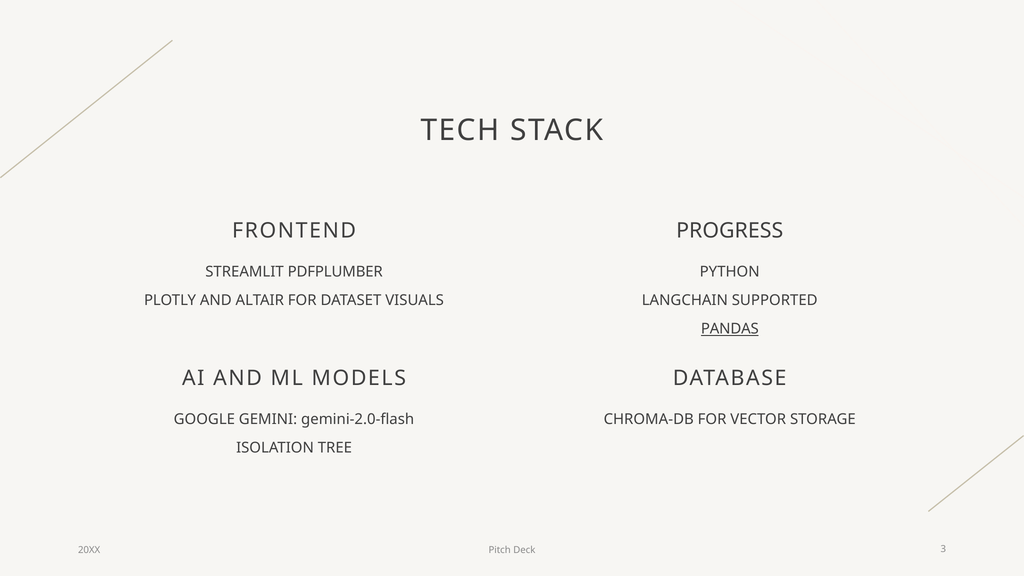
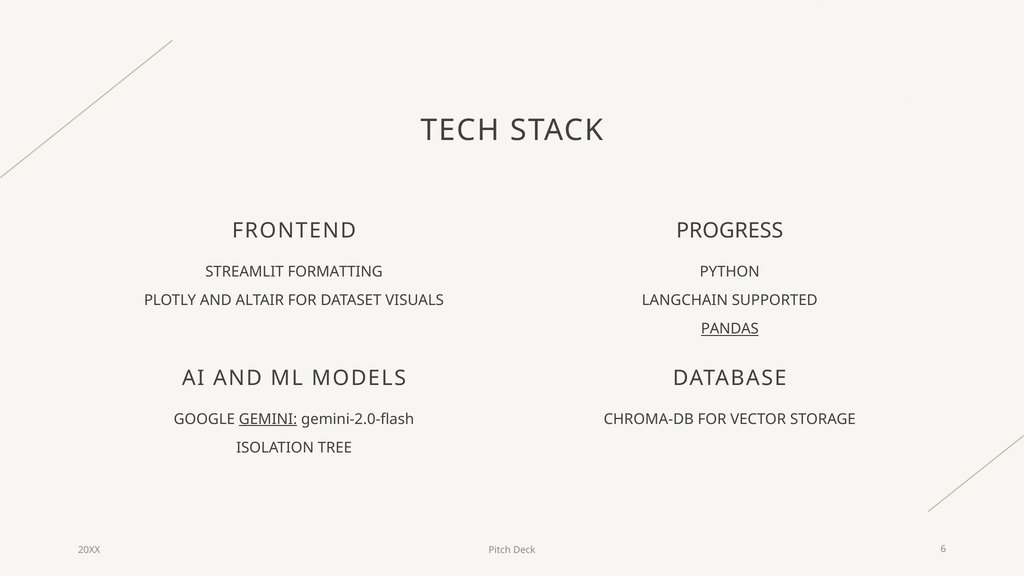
PDFPLUMBER: PDFPLUMBER -> FORMATTING
GEMINI underline: none -> present
3: 3 -> 6
